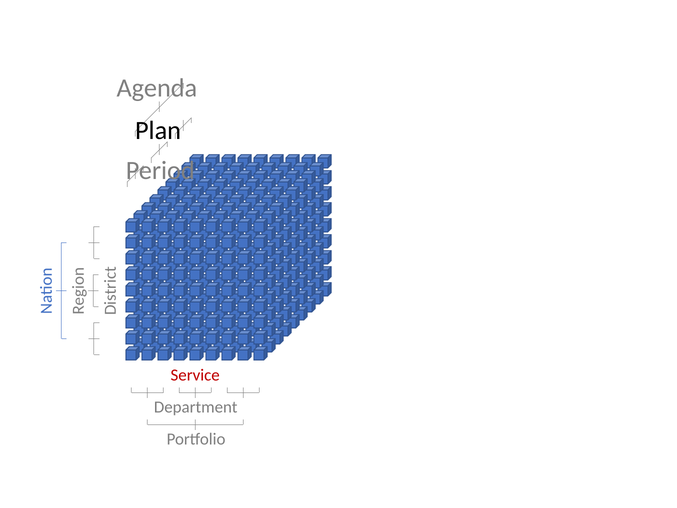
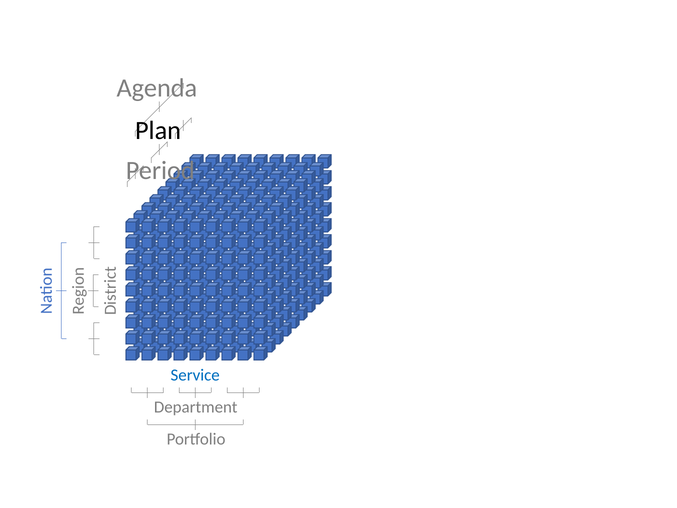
Service colour: red -> blue
